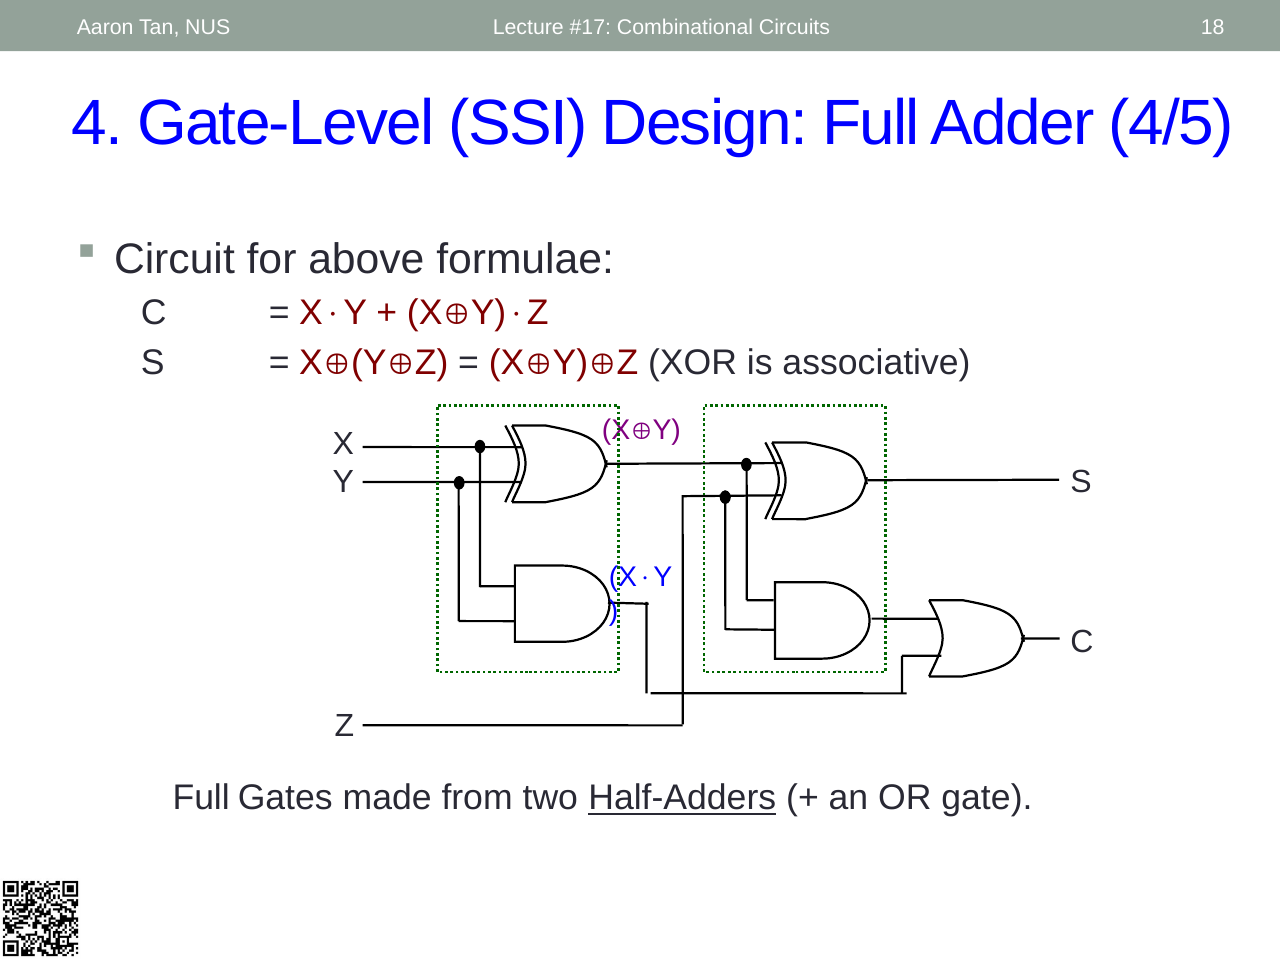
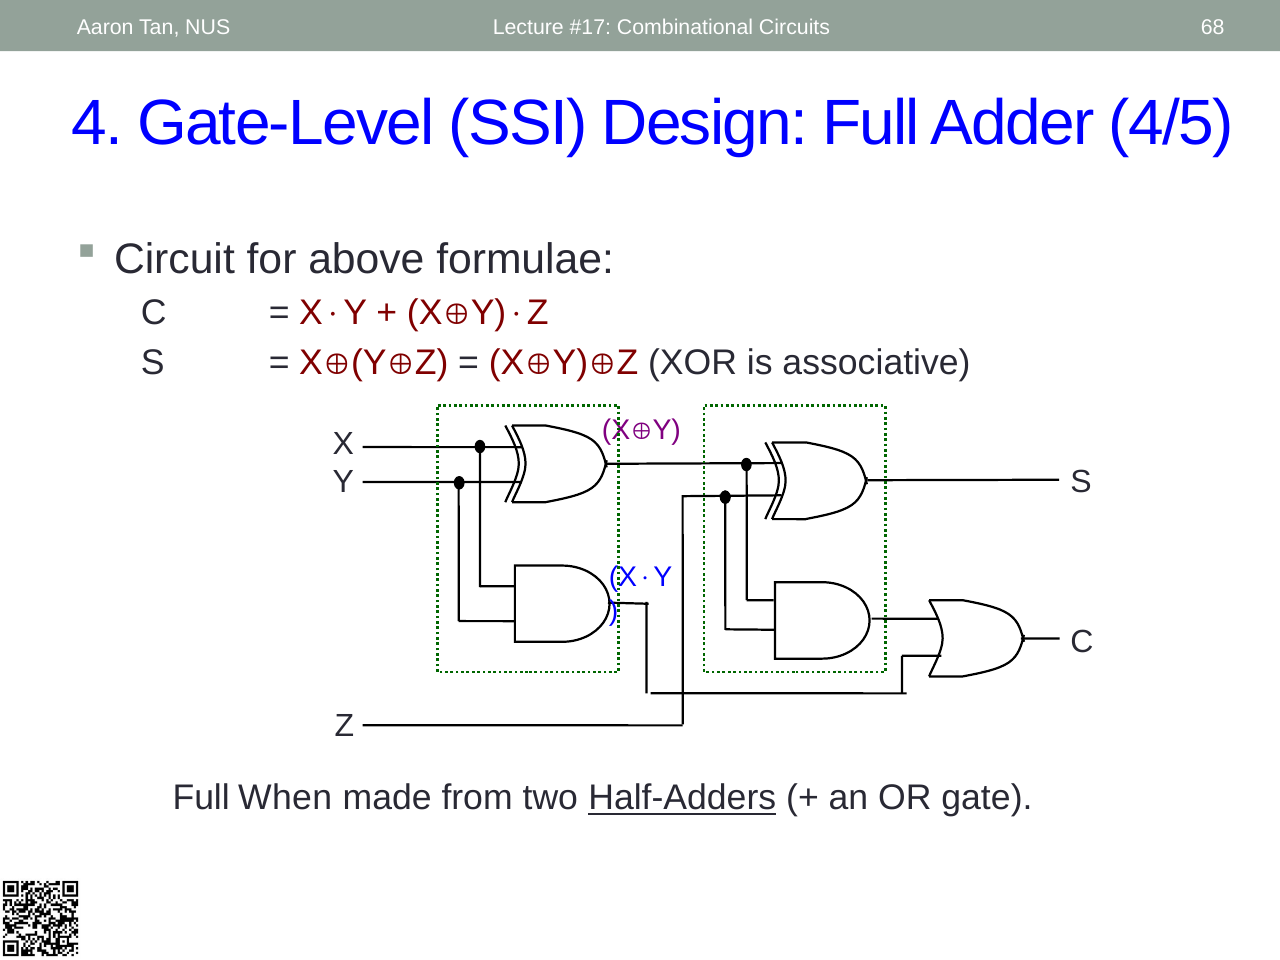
18: 18 -> 68
Gates: Gates -> When
